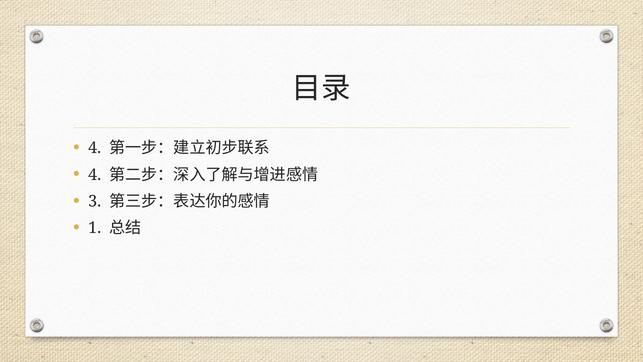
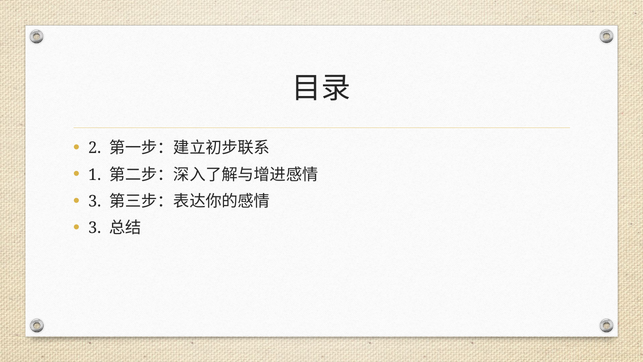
4 at (95, 148): 4 -> 2
4 at (95, 175): 4 -> 1
1 at (95, 228): 1 -> 3
